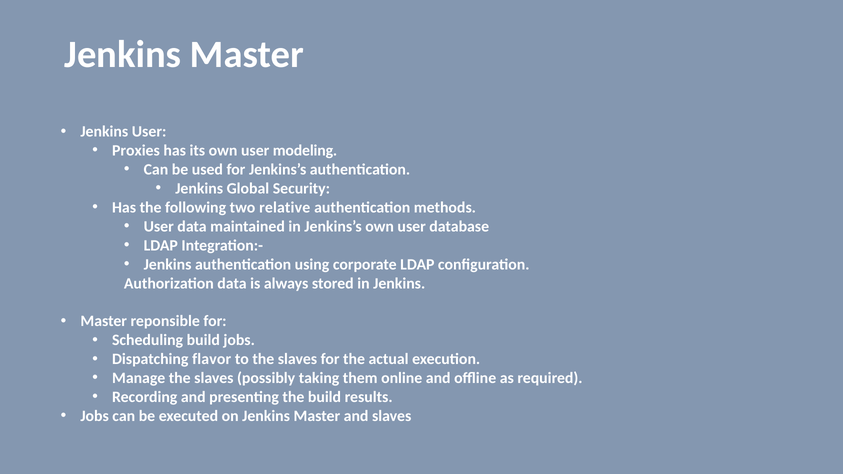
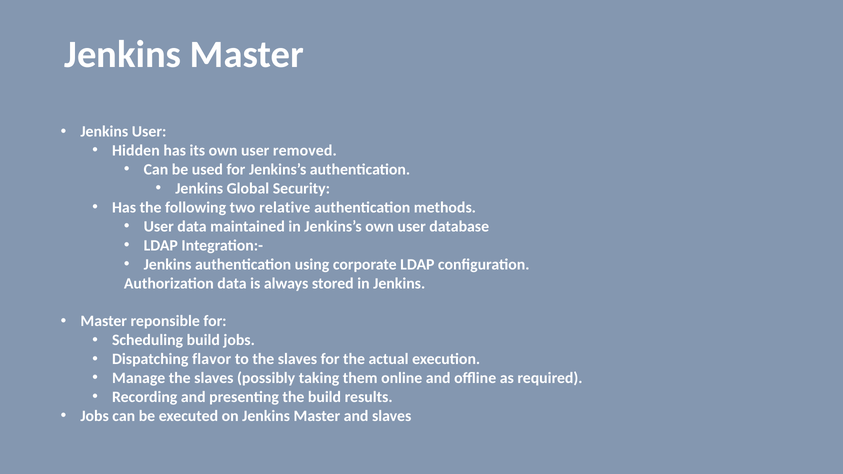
Proxies: Proxies -> Hidden
modeling: modeling -> removed
